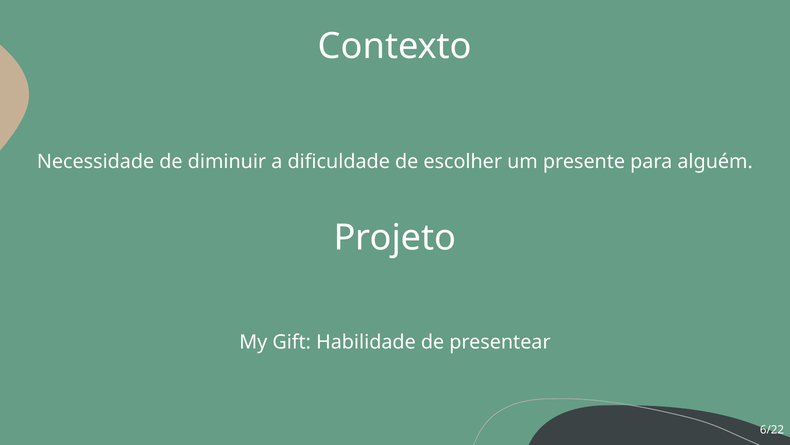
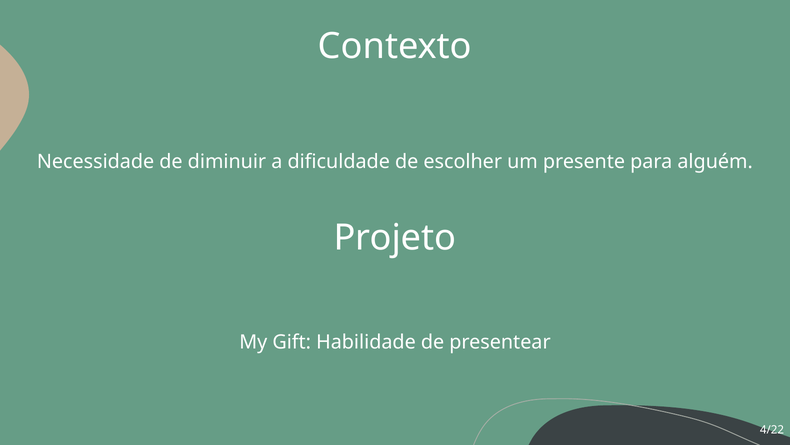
6/22: 6/22 -> 4/22
